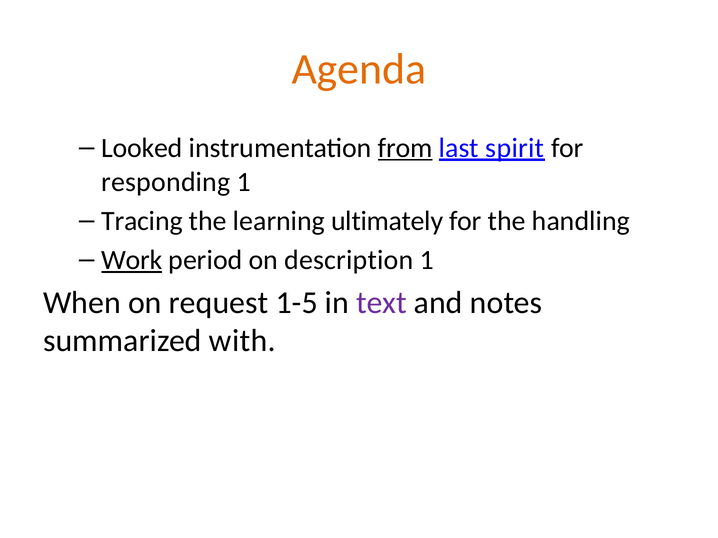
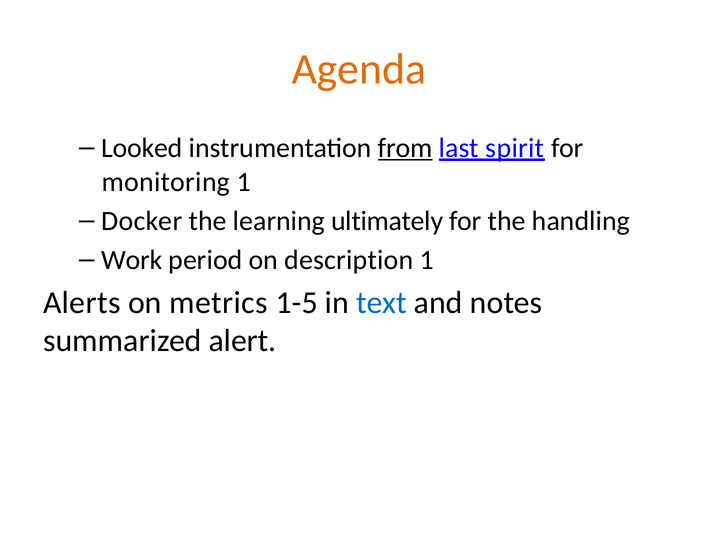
responding: responding -> monitoring
Tracing: Tracing -> Docker
Work underline: present -> none
When: When -> Alerts
request: request -> metrics
text colour: purple -> blue
with: with -> alert
